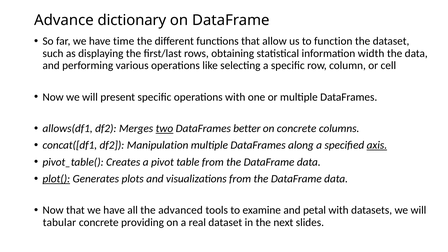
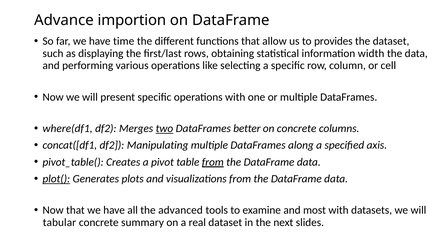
dictionary: dictionary -> importion
function: function -> provides
allows(df1: allows(df1 -> where(df1
Manipulation: Manipulation -> Manipulating
axis underline: present -> none
from at (213, 162) underline: none -> present
petal: petal -> most
providing: providing -> summary
